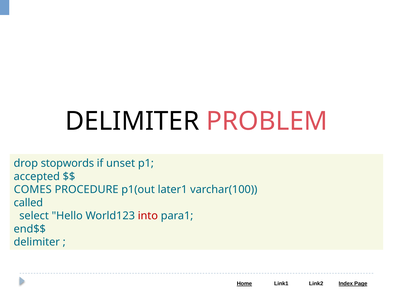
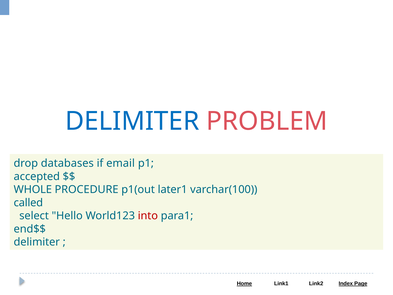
DELIMITER at (132, 121) colour: black -> blue
stopwords: stopwords -> databases
unset: unset -> email
COMES: COMES -> WHOLE
